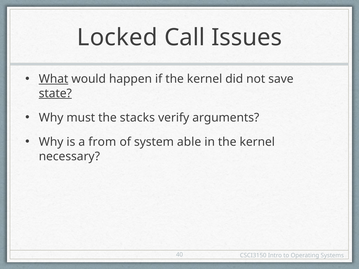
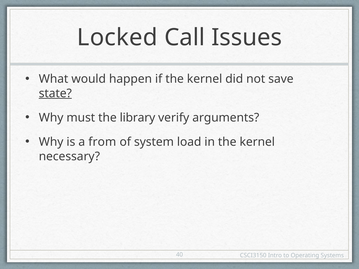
What underline: present -> none
stacks: stacks -> library
able: able -> load
